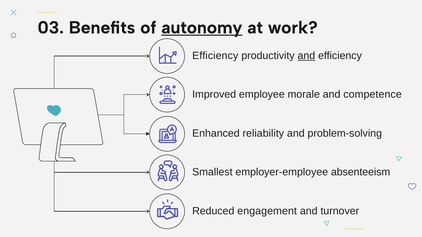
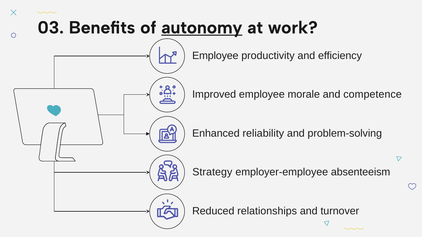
Efficiency at (215, 56): Efficiency -> Employee
and at (306, 56) underline: present -> none
Smallest: Smallest -> Strategy
engagement: engagement -> relationships
